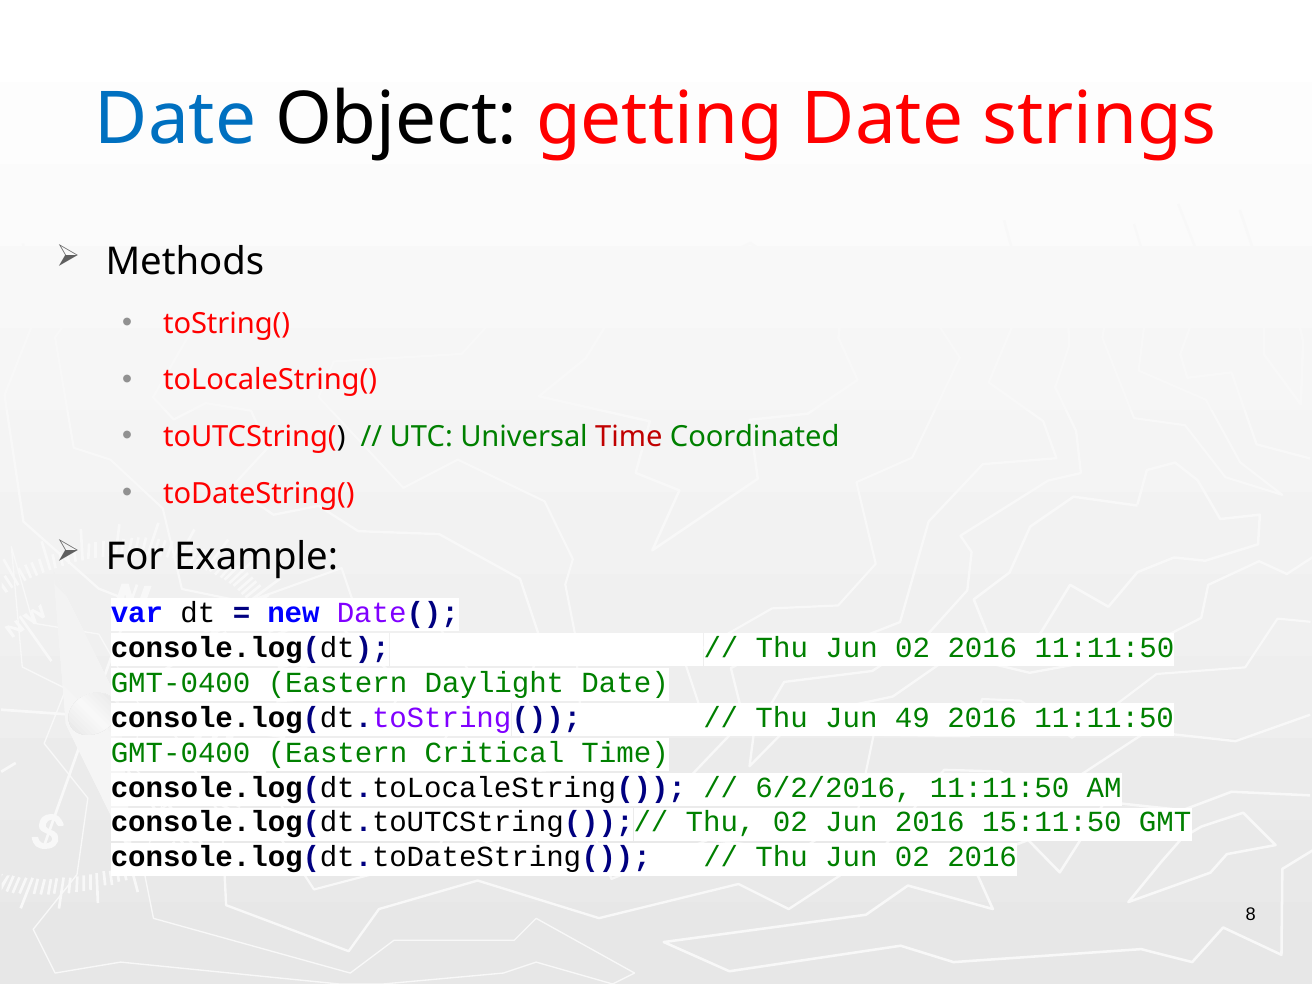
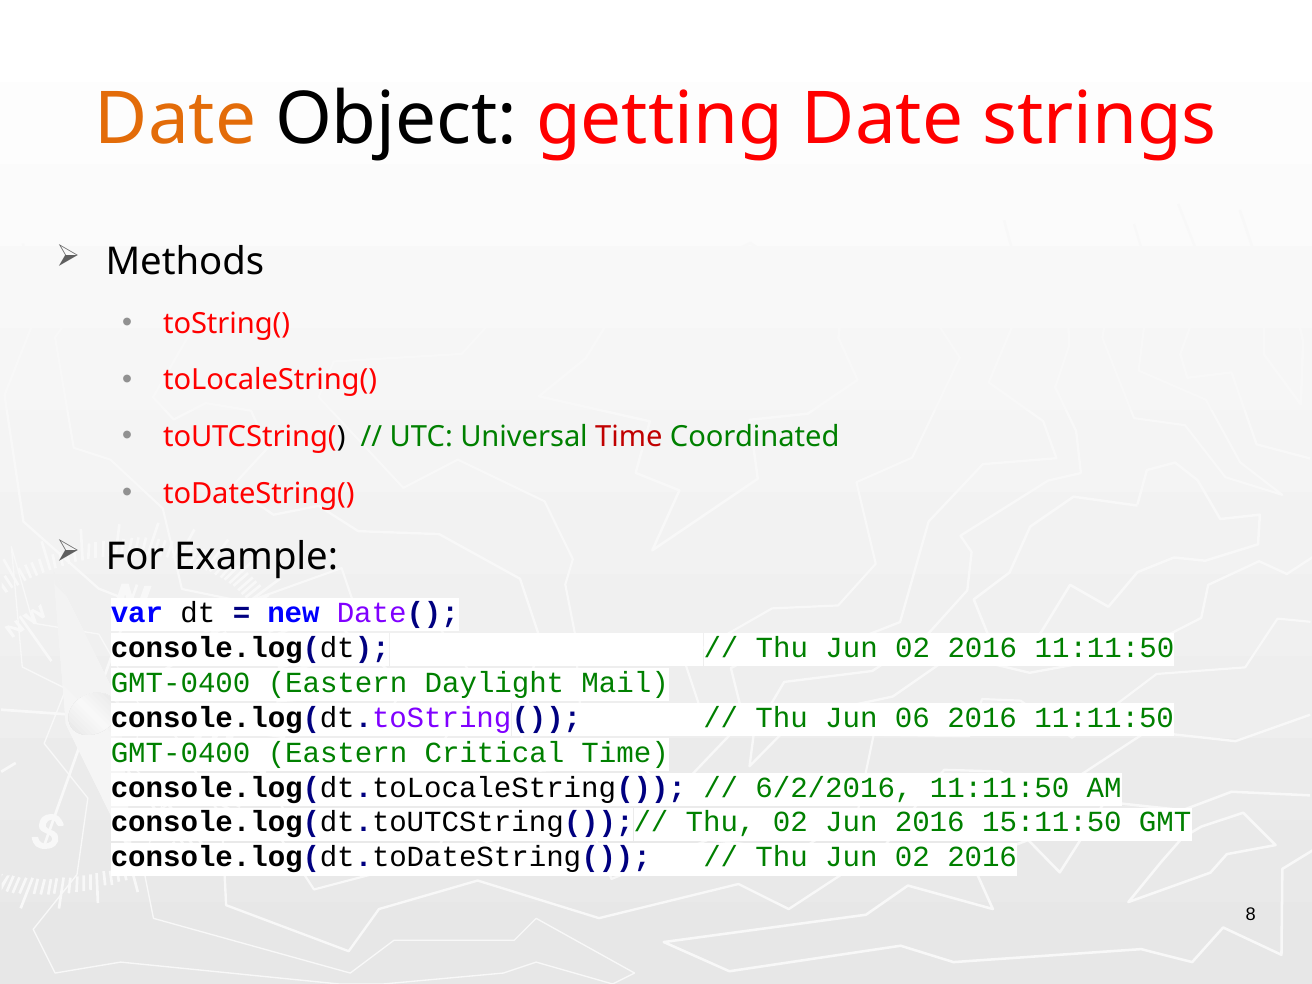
Date at (176, 120) colour: blue -> orange
Daylight Date: Date -> Mail
49: 49 -> 06
